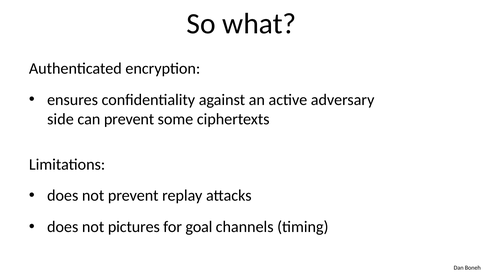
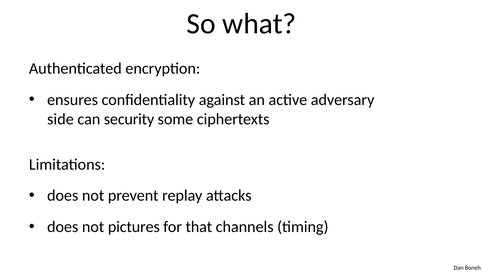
can prevent: prevent -> security
goal: goal -> that
